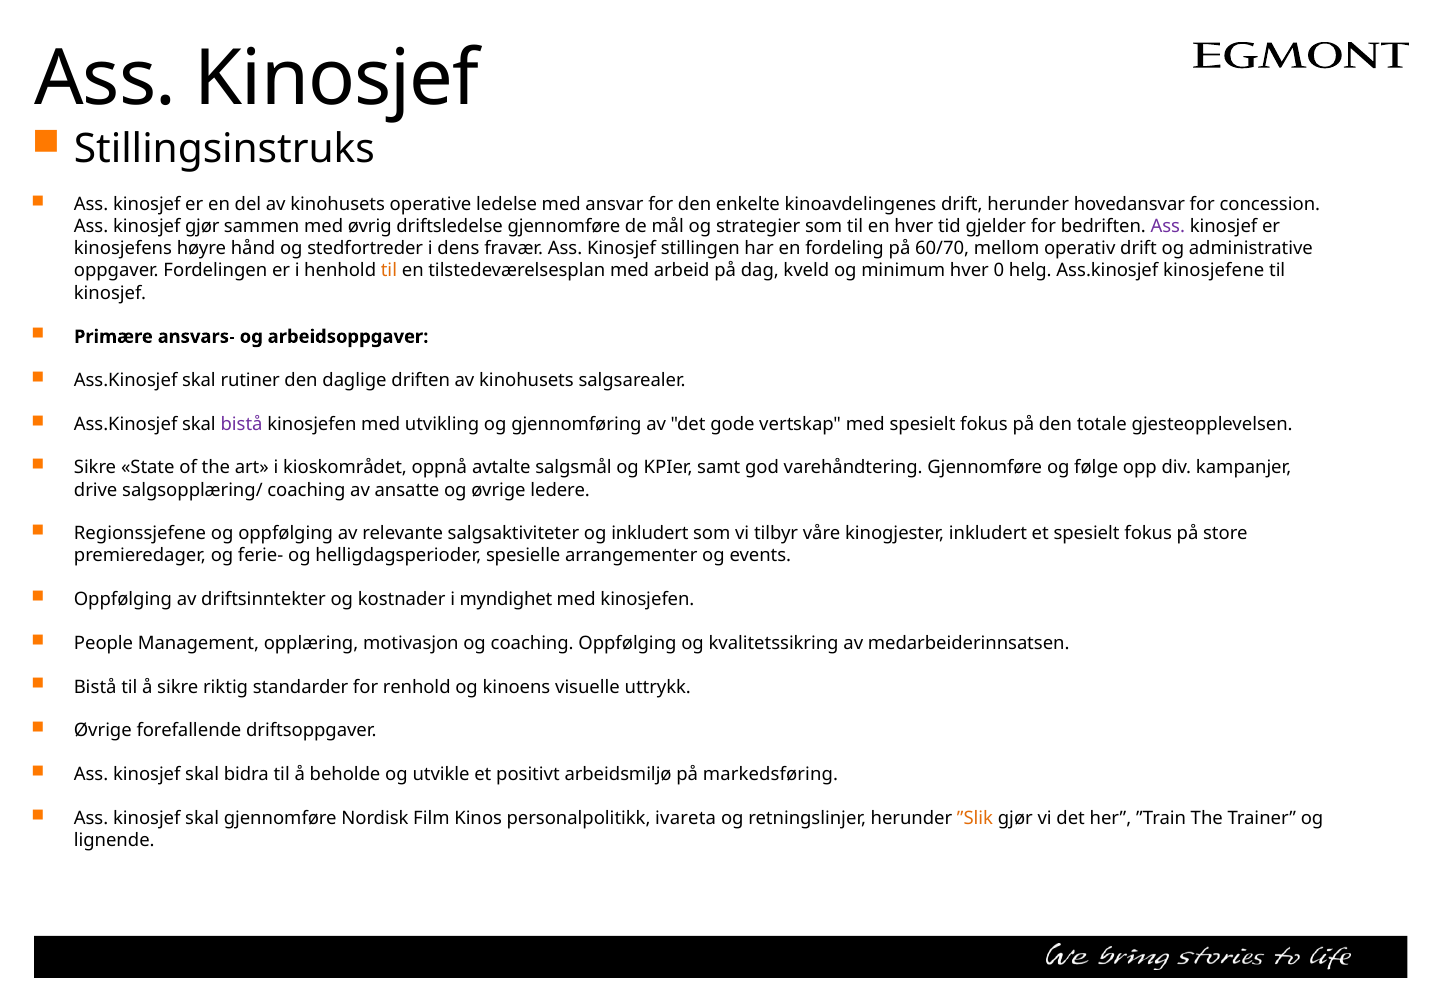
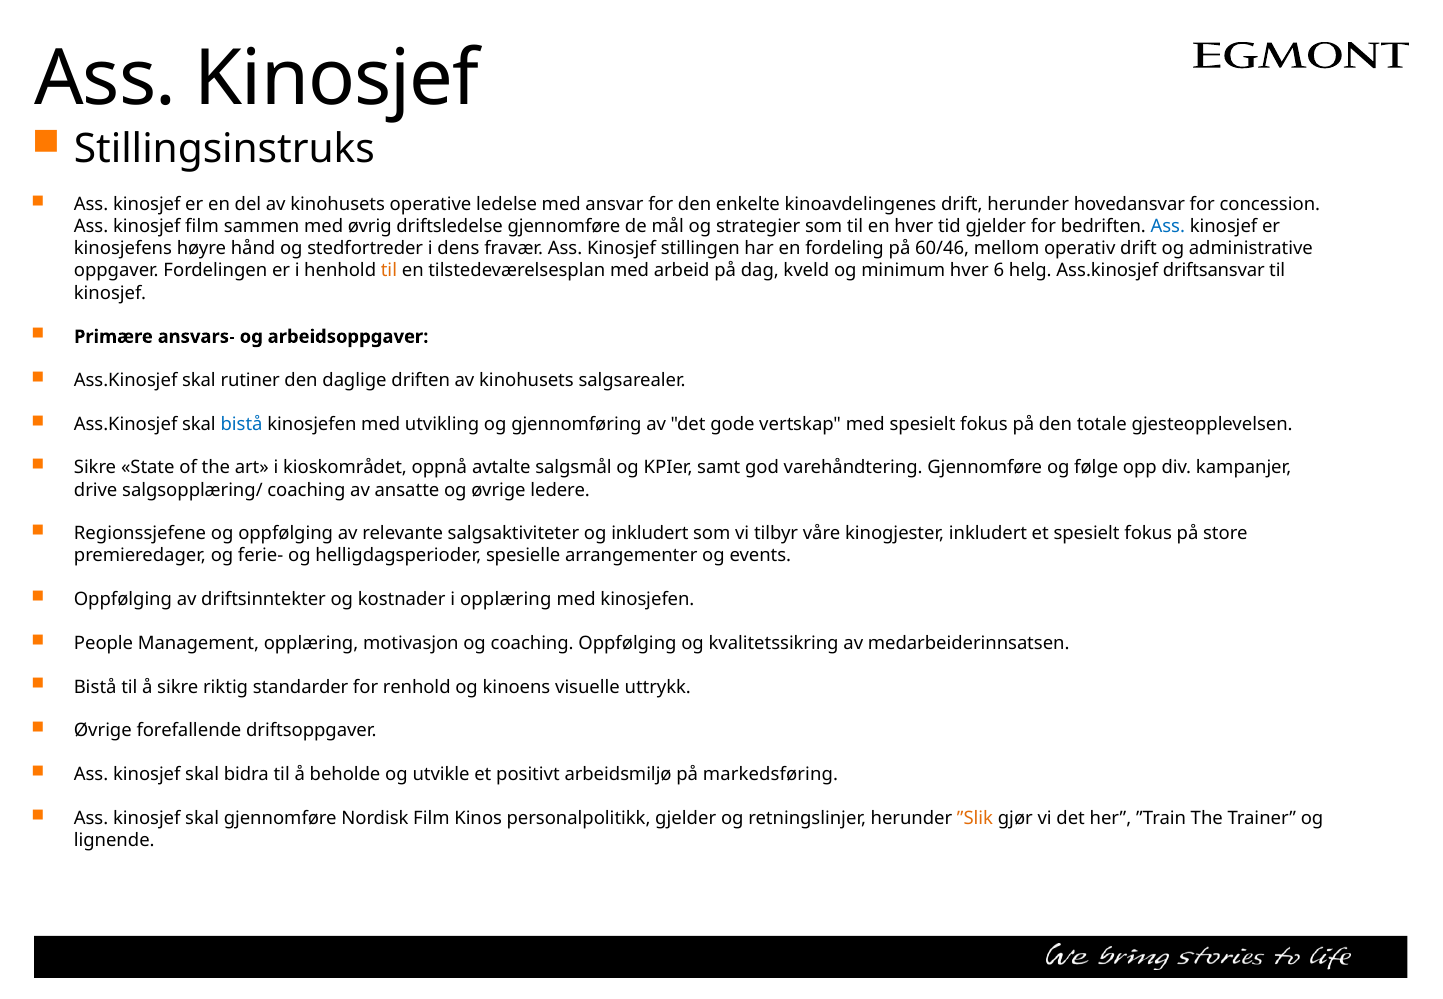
kinosjef gjør: gjør -> film
Ass at (1168, 227) colour: purple -> blue
60/70: 60/70 -> 60/46
0: 0 -> 6
kinosjefene: kinosjefene -> driftsansvar
bistå at (242, 424) colour: purple -> blue
i myndighet: myndighet -> opplæring
personalpolitikk ivareta: ivareta -> gjelder
